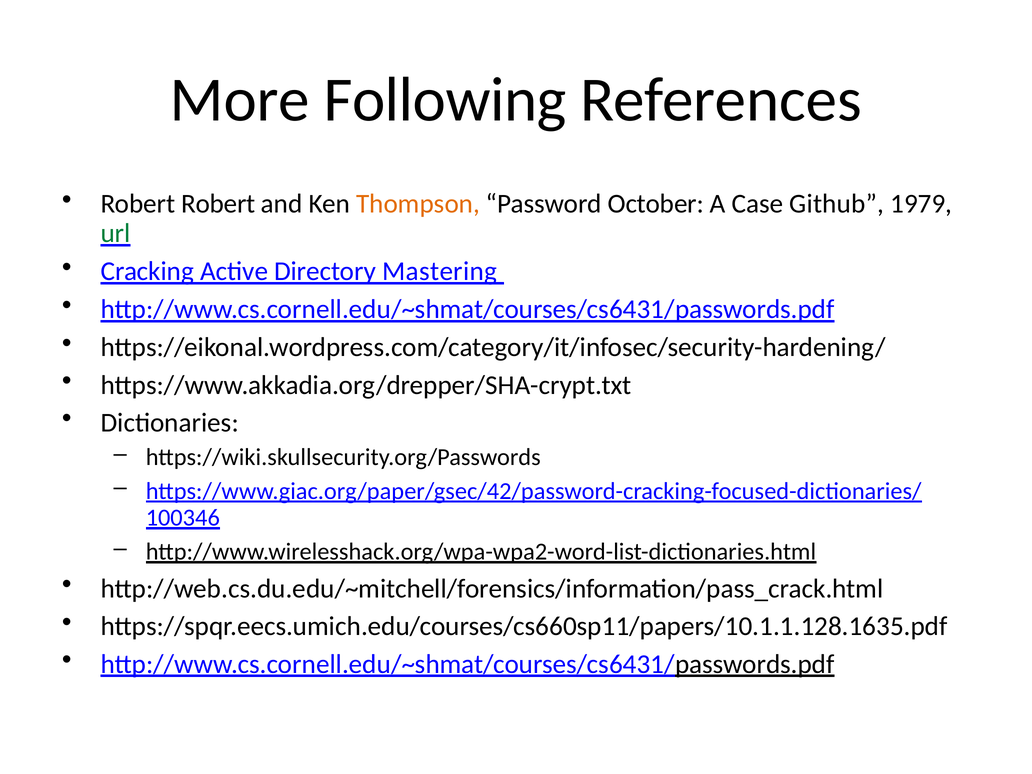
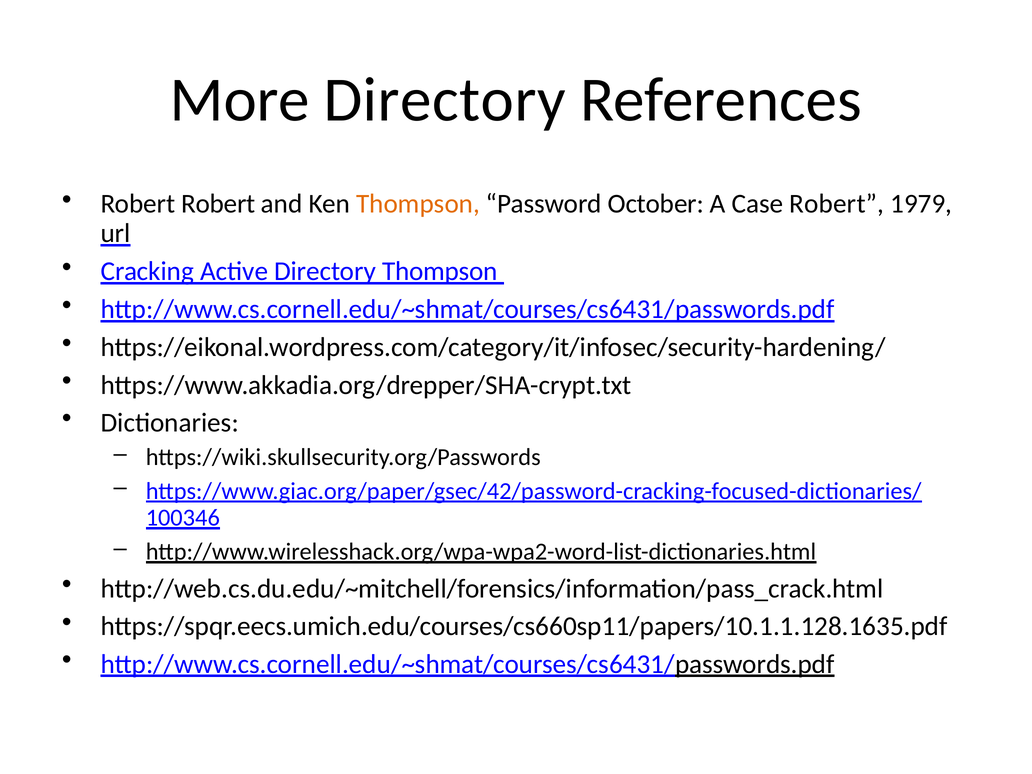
More Following: Following -> Directory
Case Github: Github -> Robert
url colour: green -> black
Directory Mastering: Mastering -> Thompson
